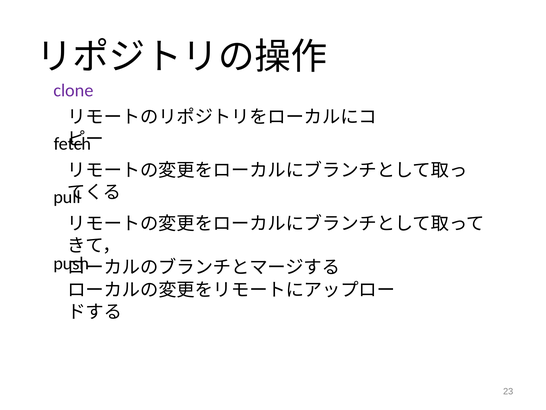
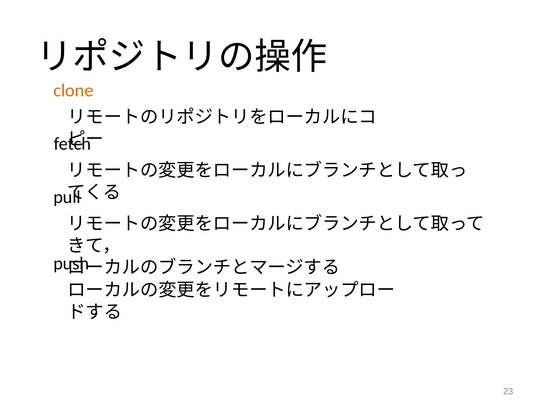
clone colour: purple -> orange
